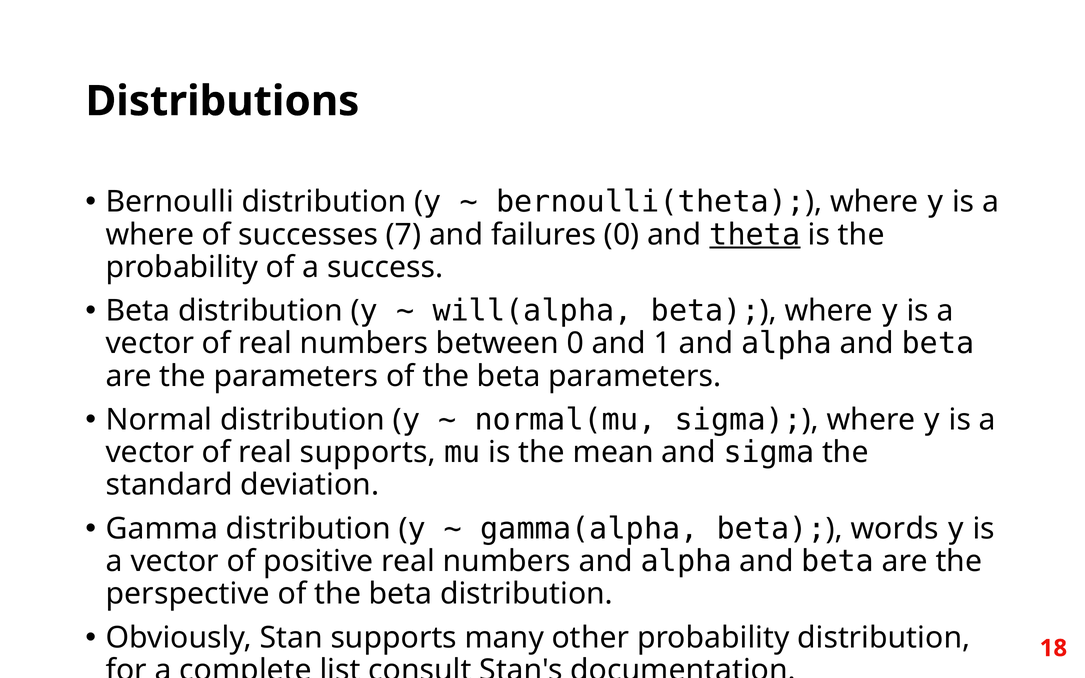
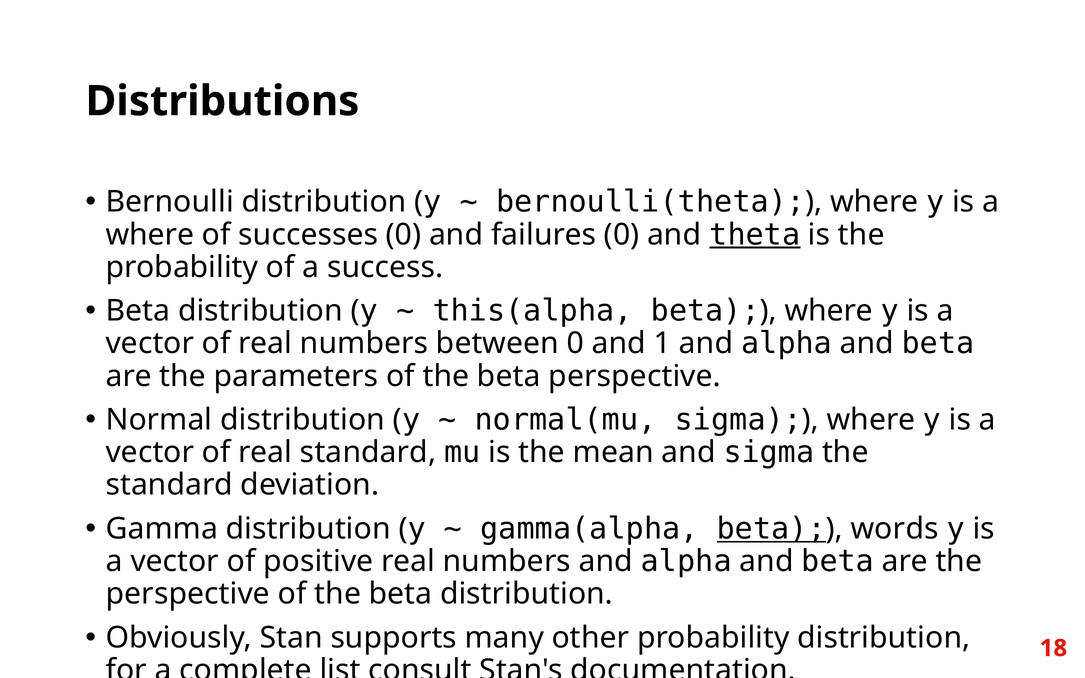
successes 7: 7 -> 0
will(alpha: will(alpha -> this(alpha
beta parameters: parameters -> perspective
real supports: supports -> standard
beta at (771, 529) underline: none -> present
